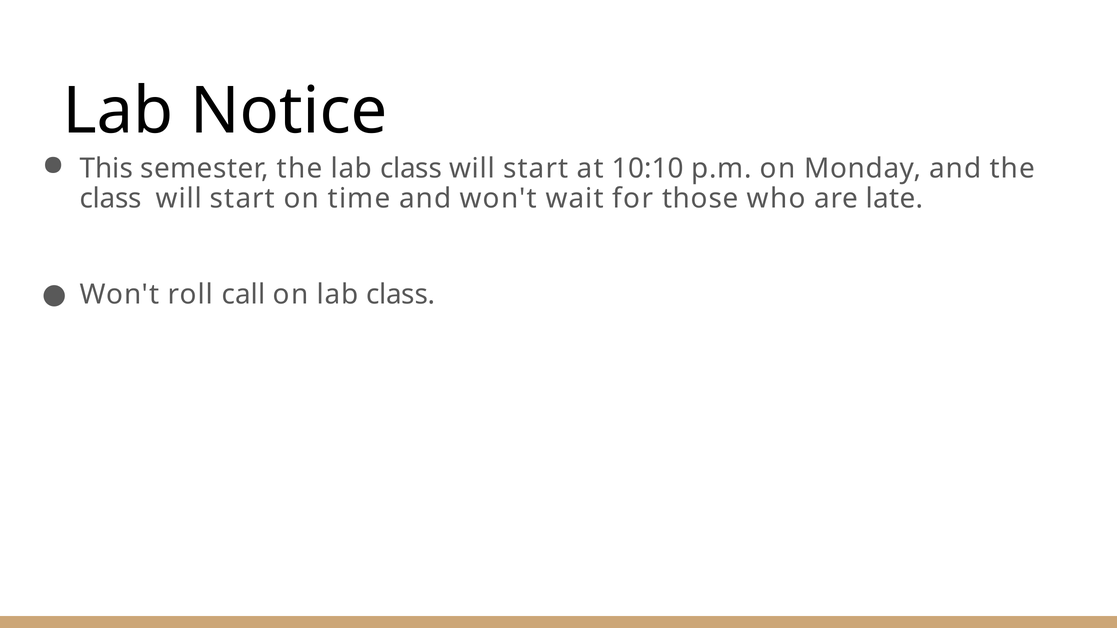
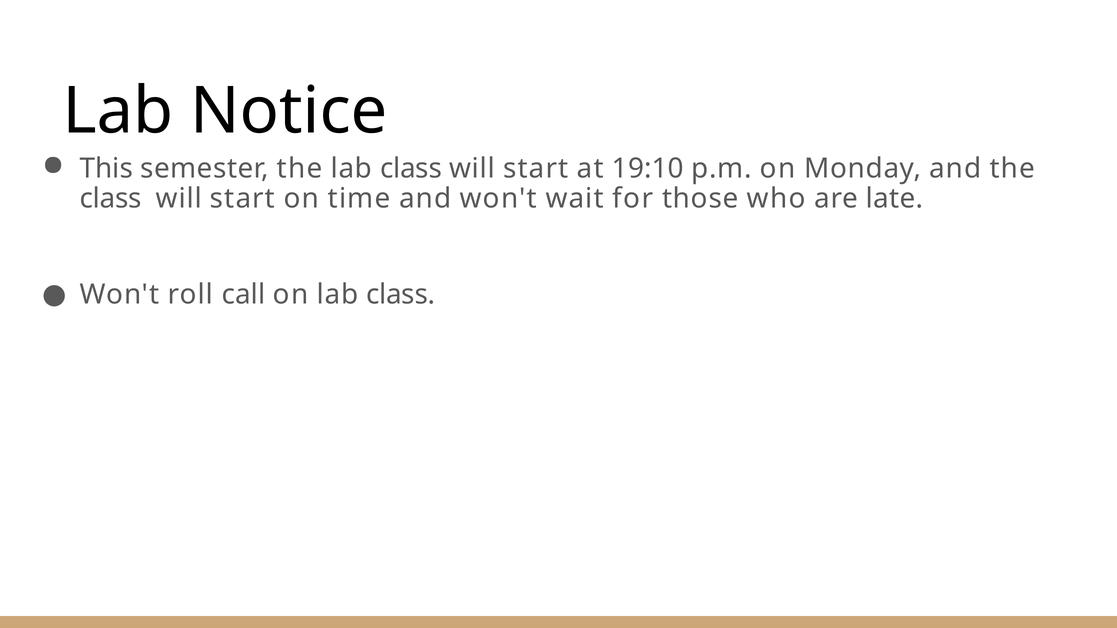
10:10: 10:10 -> 19:10
